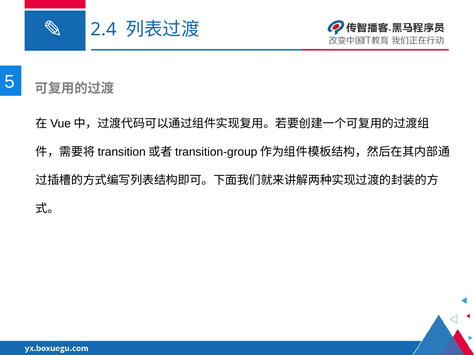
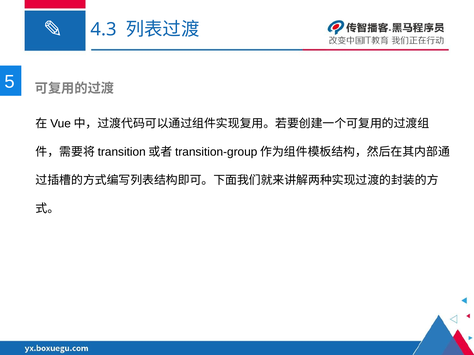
2.4: 2.4 -> 4.3
